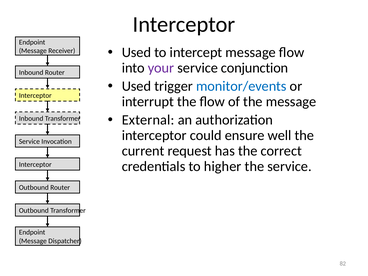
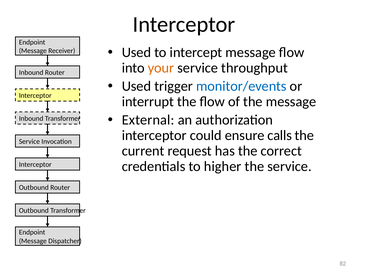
your colour: purple -> orange
conjunction: conjunction -> throughput
well: well -> calls
